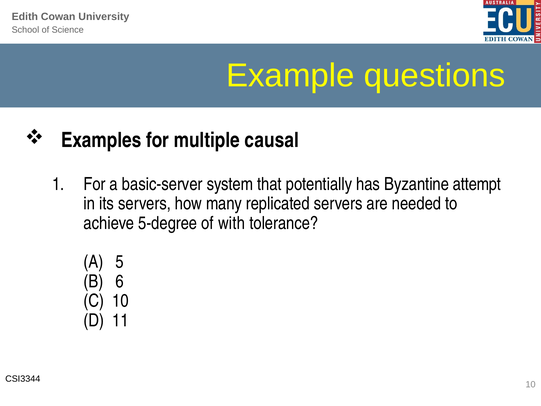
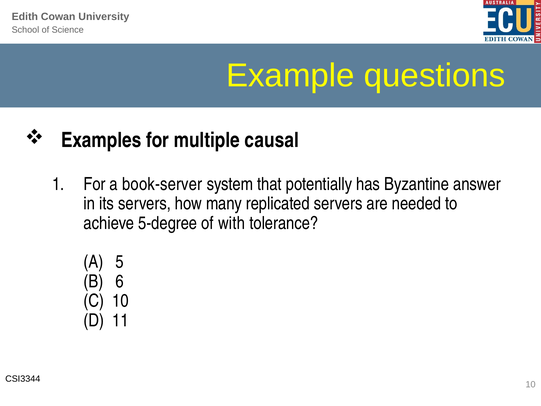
basic-server: basic-server -> book-server
attempt: attempt -> answer
